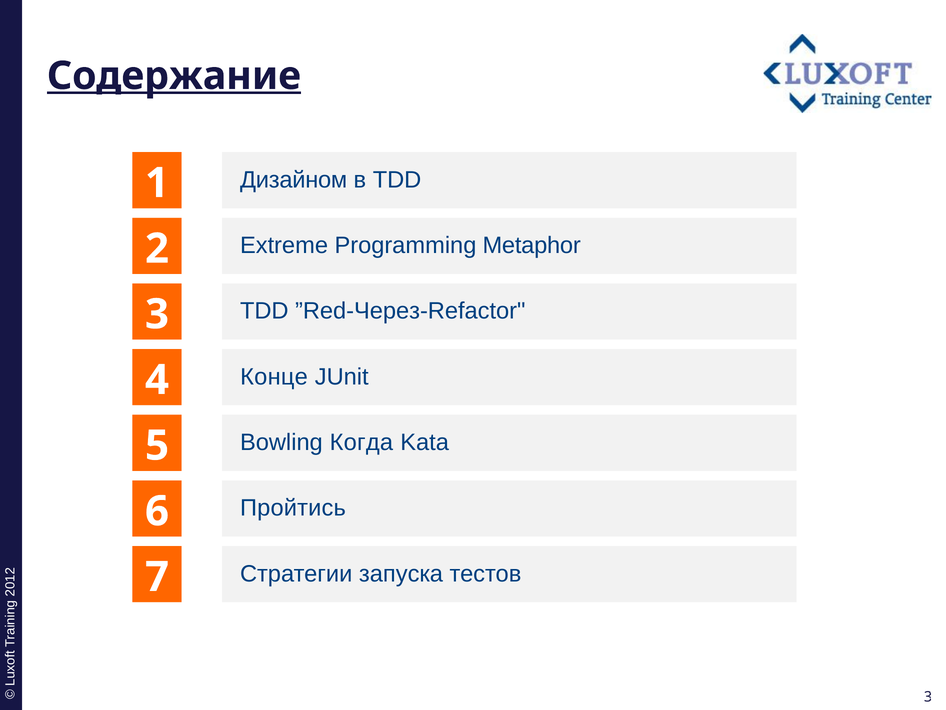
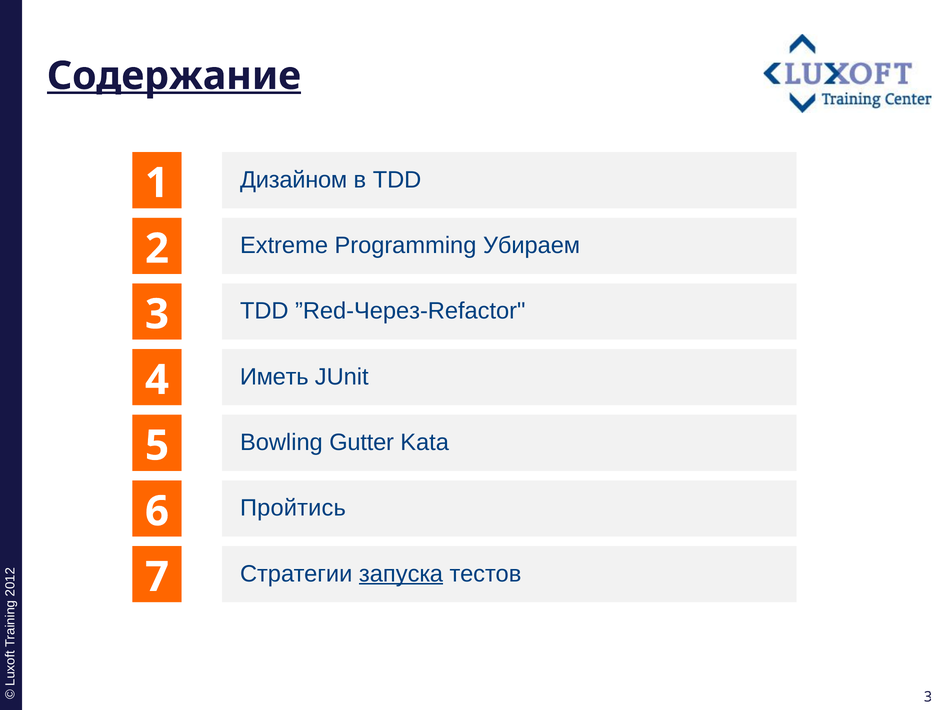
Metaphor: Metaphor -> Убираем
Конце: Конце -> Иметь
Когда: Когда -> Gutter
запуска underline: none -> present
